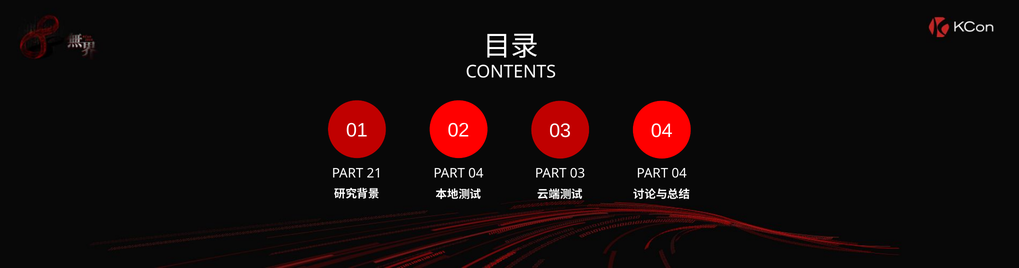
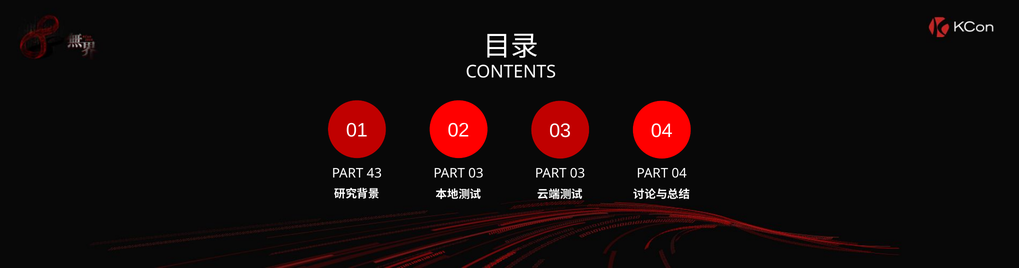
21: 21 -> 43
04 at (476, 173): 04 -> 03
